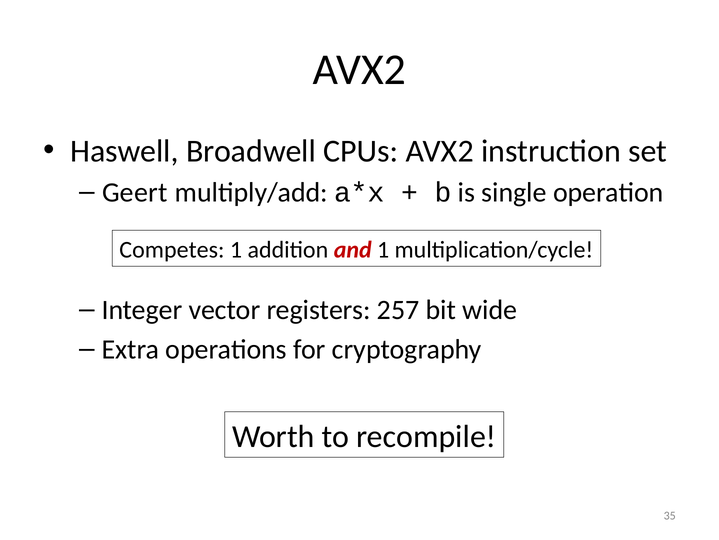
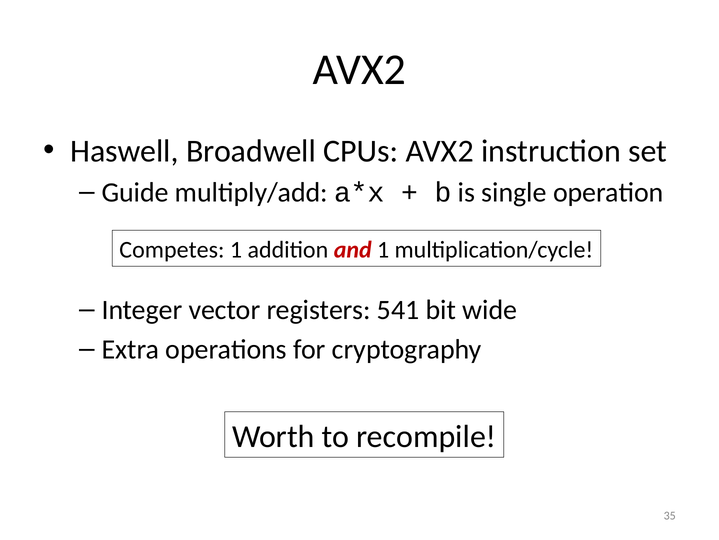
Geert: Geert -> Guide
257: 257 -> 541
